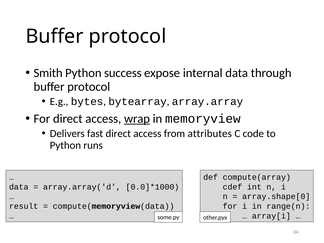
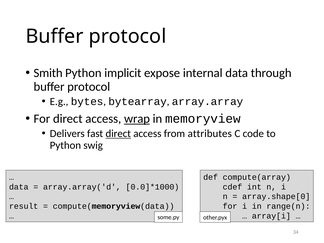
success: success -> implicit
direct at (118, 134) underline: none -> present
runs: runs -> swig
